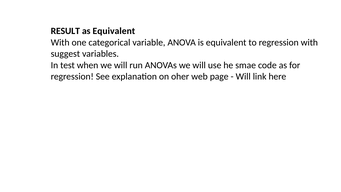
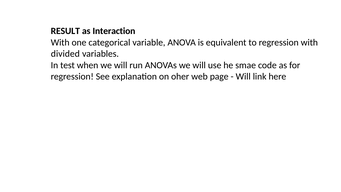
as Equivalent: Equivalent -> Interaction
suggest: suggest -> divided
